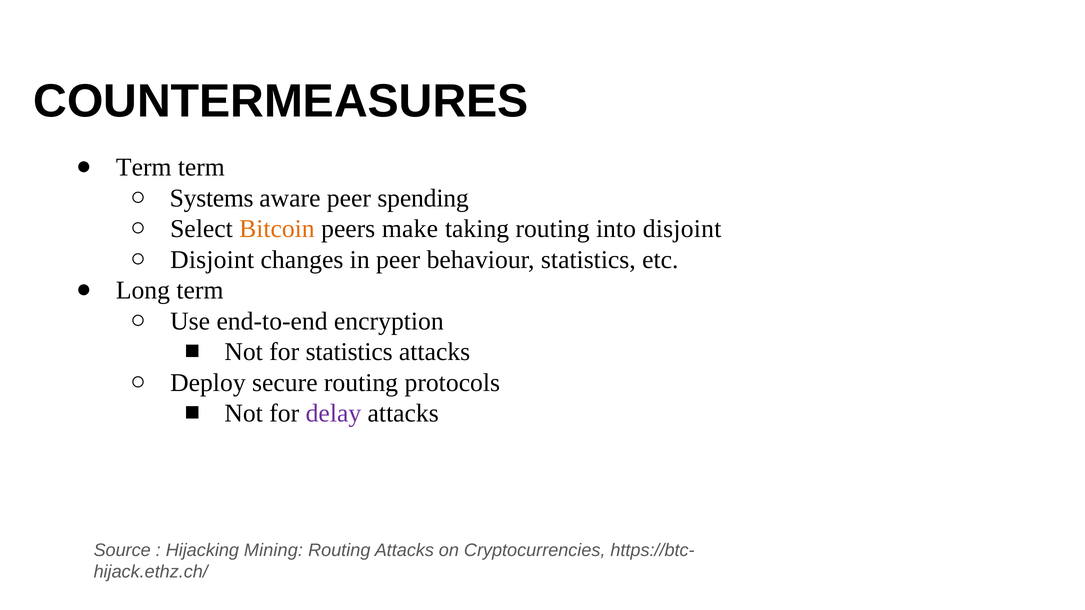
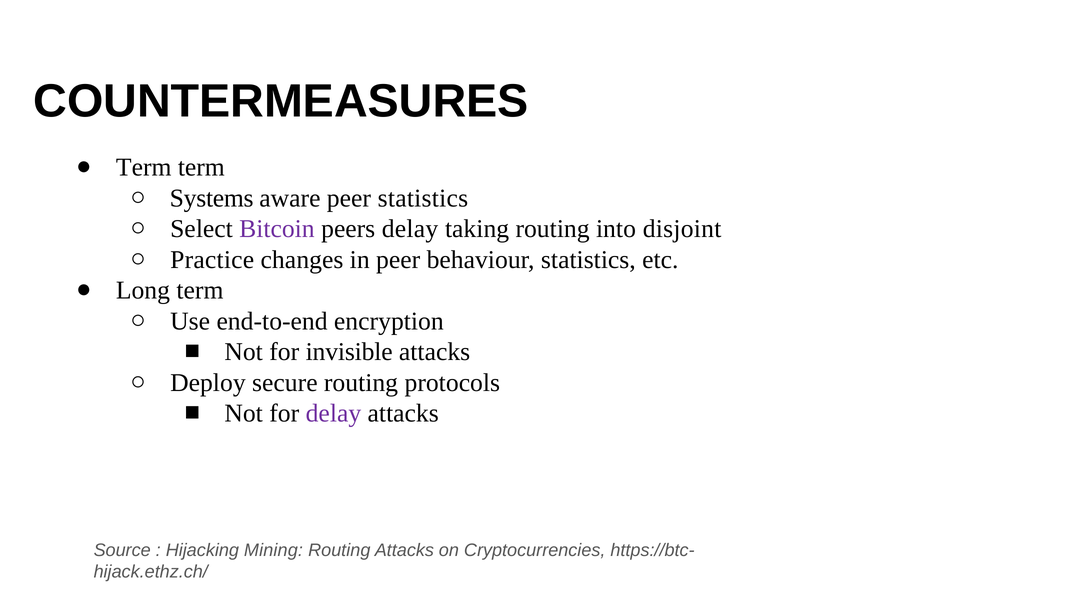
peer spending: spending -> statistics
Bitcoin colour: orange -> purple
peers make: make -> delay
Disjoint at (212, 260): Disjoint -> Practice
for statistics: statistics -> invisible
